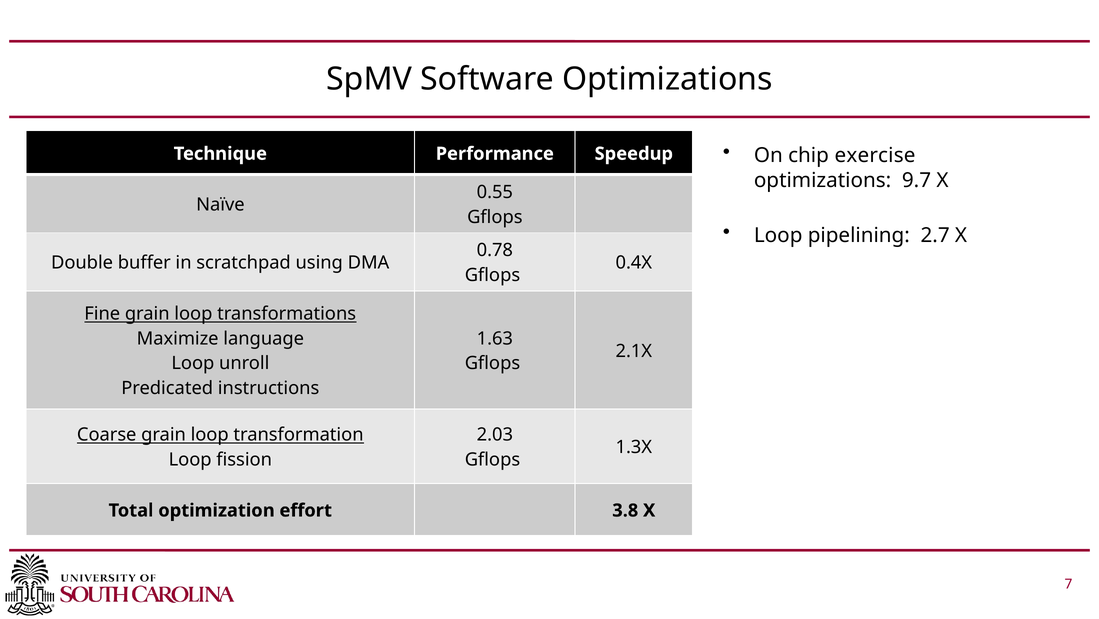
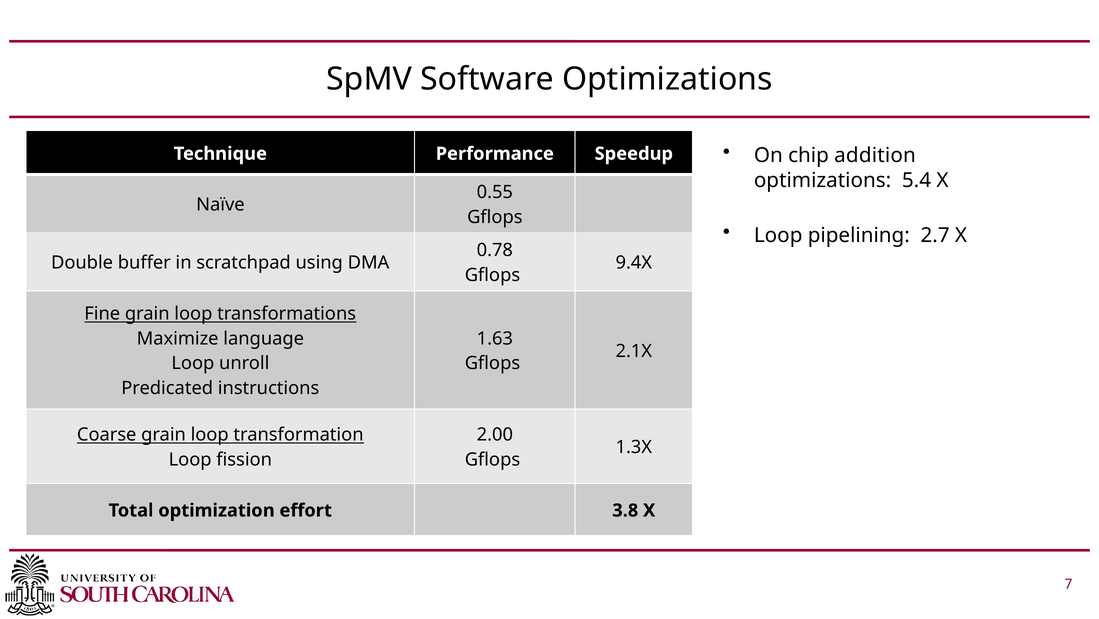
exercise: exercise -> addition
9.7: 9.7 -> 5.4
0.4X: 0.4X -> 9.4X
2.03: 2.03 -> 2.00
